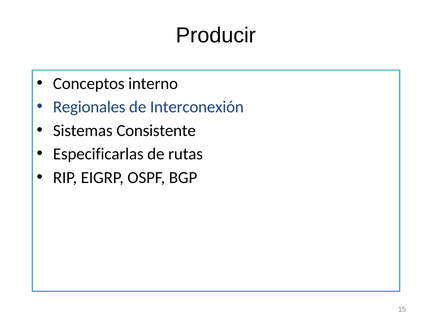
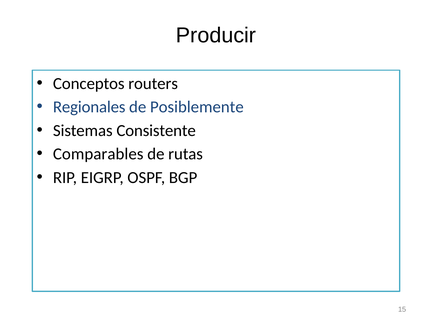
interno: interno -> routers
Interconexión: Interconexión -> Posiblemente
Especificarlas: Especificarlas -> Comparables
